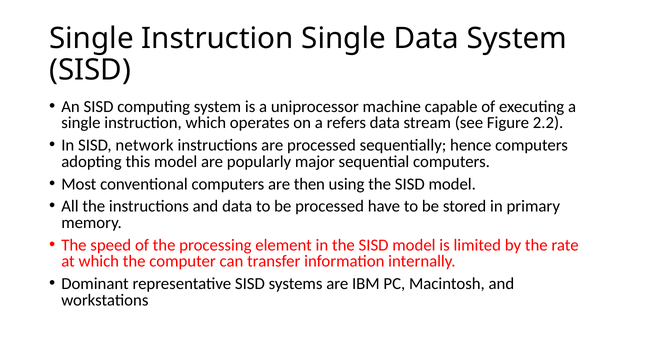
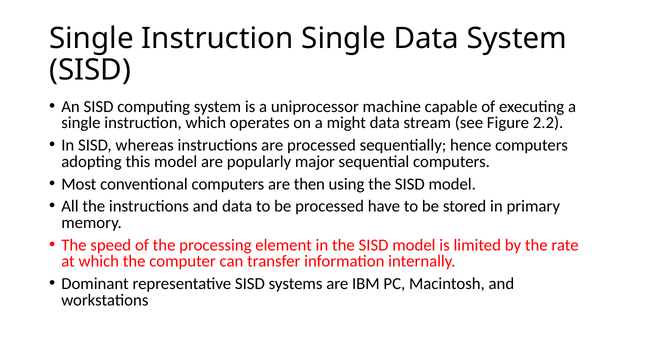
refers: refers -> might
network: network -> whereas
